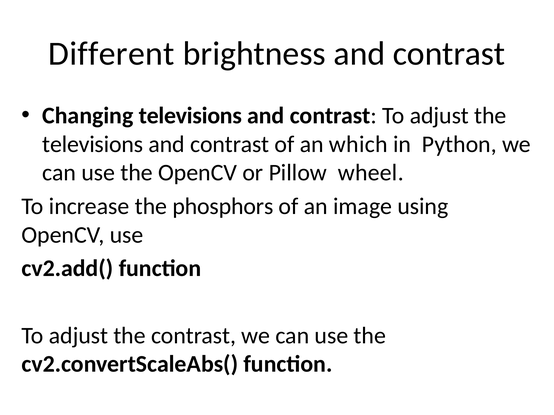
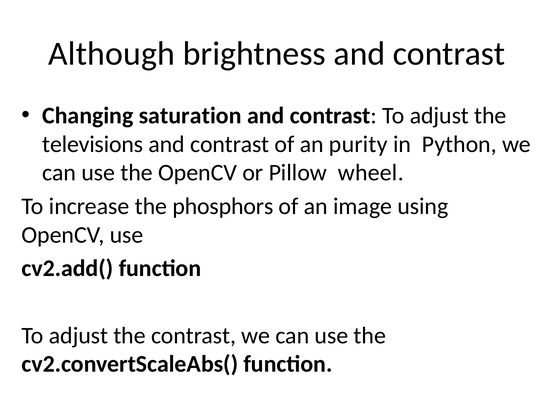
Different: Different -> Although
Changing televisions: televisions -> saturation
which: which -> purity
